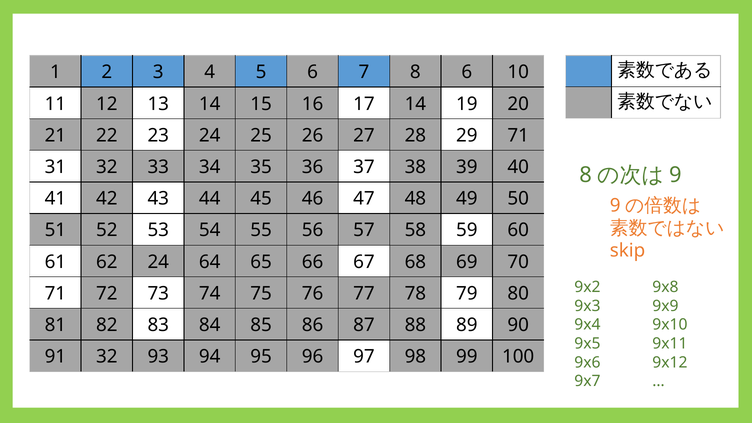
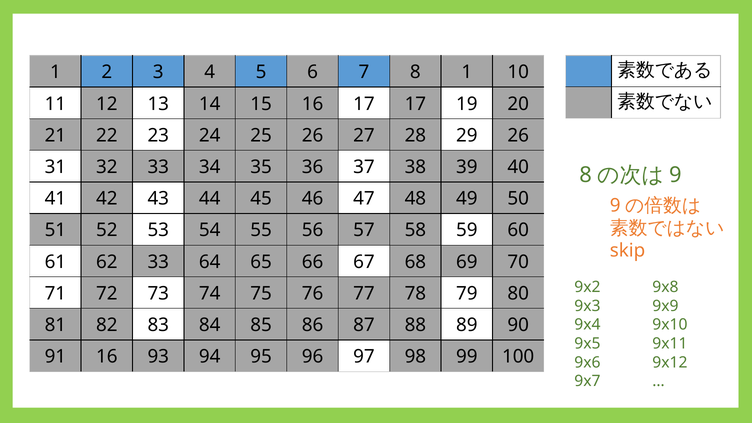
8 6: 6 -> 1
17 14: 14 -> 17
29 71: 71 -> 26
62 24: 24 -> 33
91 32: 32 -> 16
